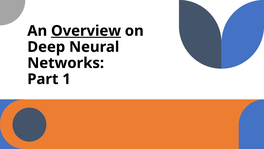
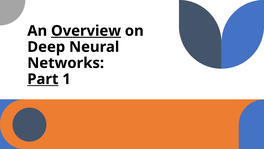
Part underline: none -> present
